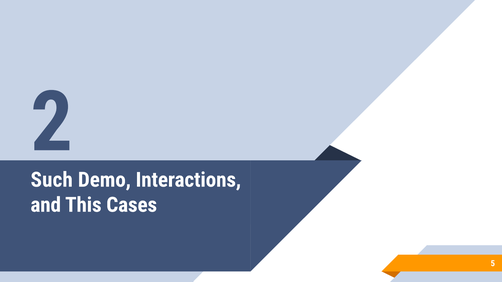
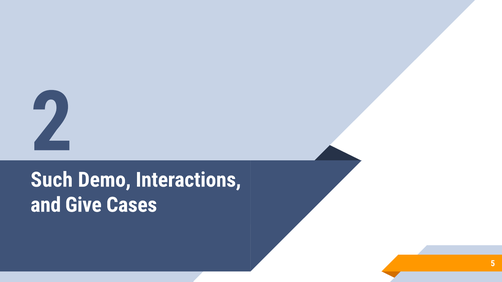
This: This -> Give
